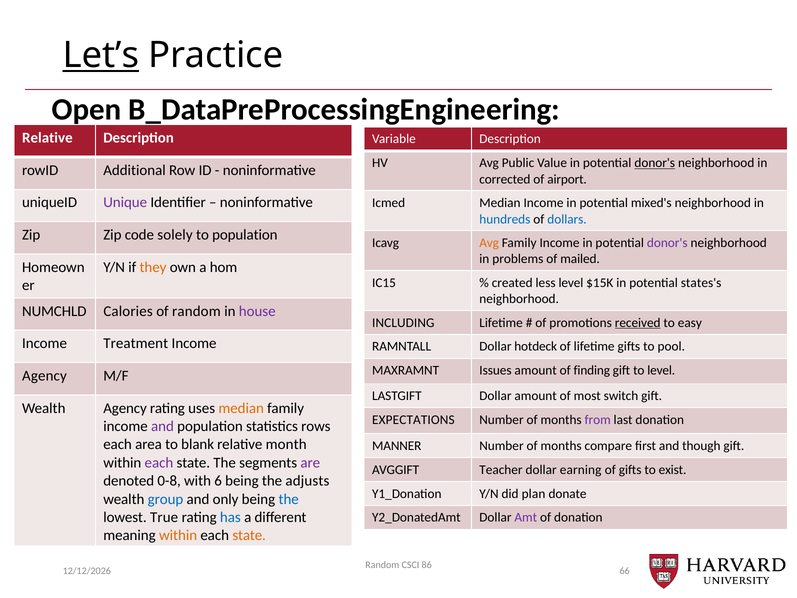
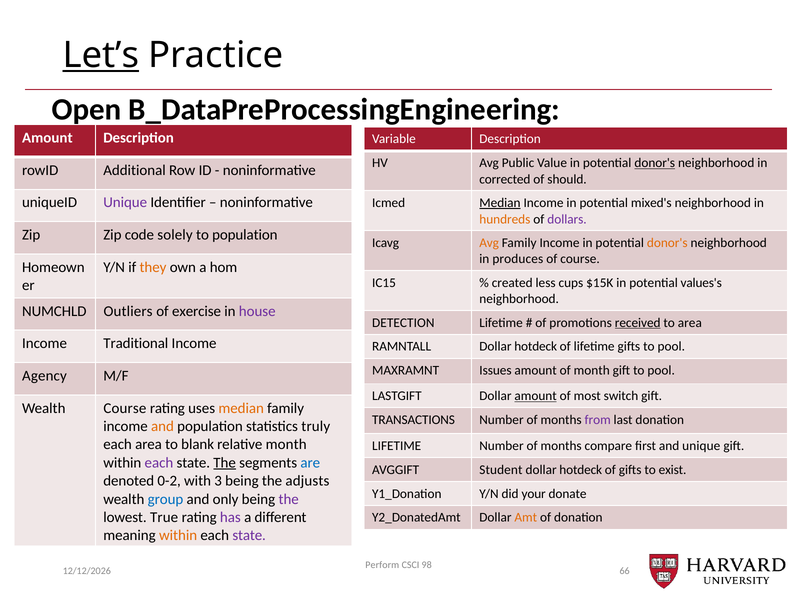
Relative at (47, 138): Relative -> Amount
airport: airport -> should
Median at (500, 203) underline: none -> present
hundreds colour: blue -> orange
dollars colour: blue -> purple
donor's at (667, 243) colour: purple -> orange
problems: problems -> produces
of mailed: mailed -> course
less level: level -> cups
states's: states's -> values's
Calories: Calories -> Outliers
of random: random -> exercise
INCLUDING: INCLUDING -> DETECTION
to easy: easy -> area
Treatment: Treatment -> Traditional
of finding: finding -> month
gift to level: level -> pool
amount at (536, 396) underline: none -> present
Wealth Agency: Agency -> Course
EXPECTATIONS: EXPECTATIONS -> TRANSACTIONS
and at (162, 426) colour: purple -> orange
rows: rows -> truly
MANNER at (397, 446): MANNER -> LIFETIME
and though: though -> unique
The at (225, 463) underline: none -> present
are colour: purple -> blue
Teacher: Teacher -> Student
earning at (581, 469): earning -> hotdeck
0-8: 0-8 -> 0-2
6: 6 -> 3
plan: plan -> your
the at (289, 499) colour: blue -> purple
has colour: blue -> purple
Amt colour: purple -> orange
state at (249, 535) colour: orange -> purple
Random at (382, 565): Random -> Perform
86: 86 -> 98
